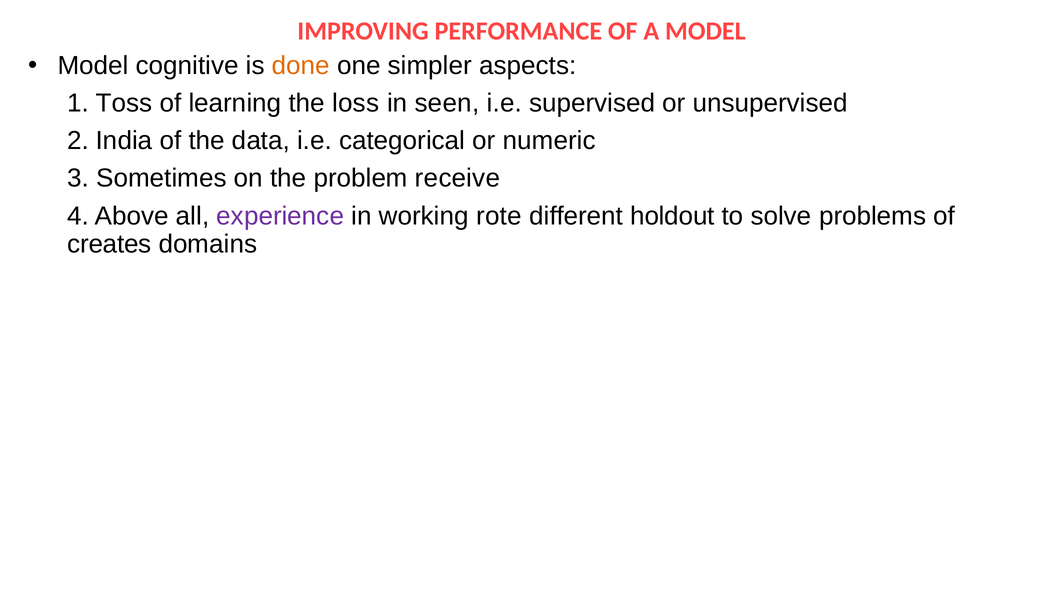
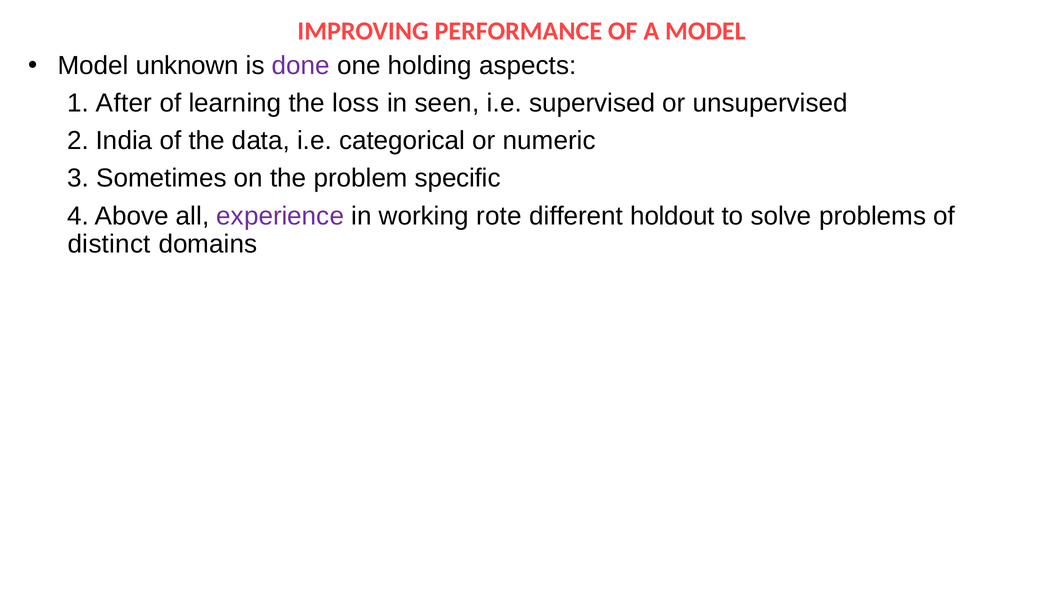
cognitive: cognitive -> unknown
done colour: orange -> purple
simpler: simpler -> holding
Toss: Toss -> After
receive: receive -> specific
creates: creates -> distinct
